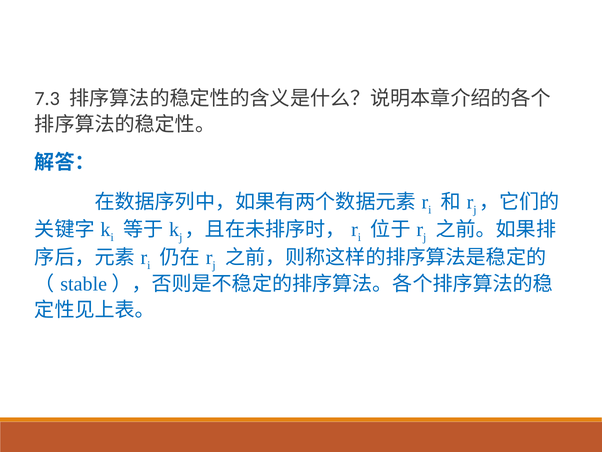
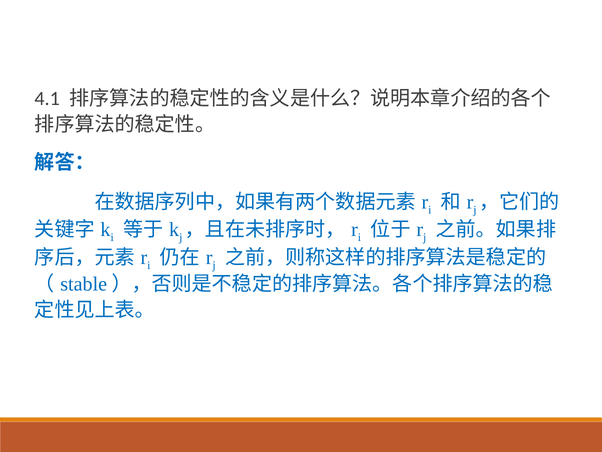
7.3: 7.3 -> 4.1
